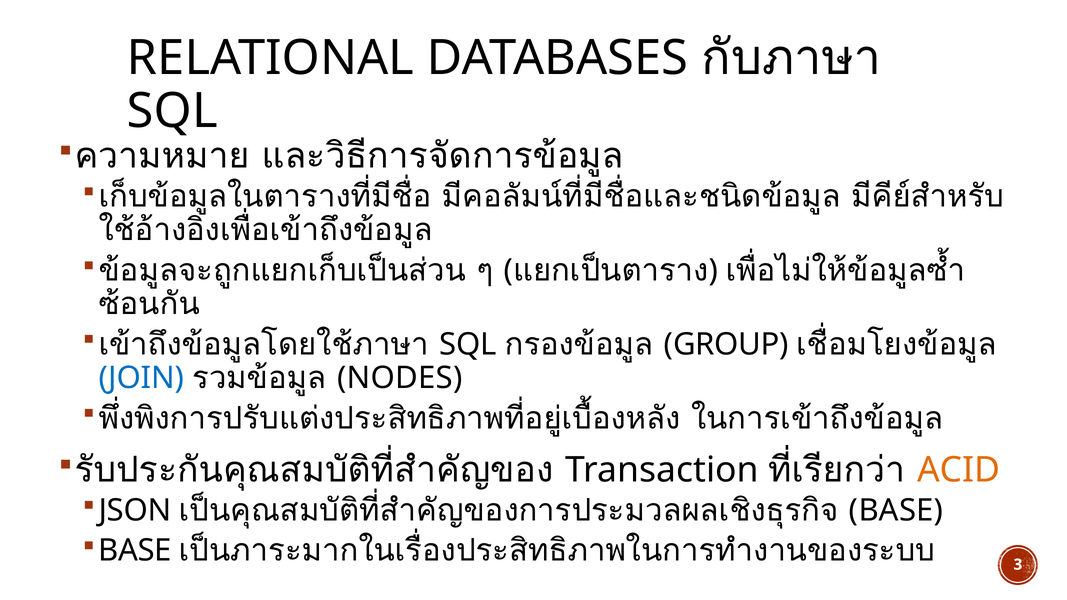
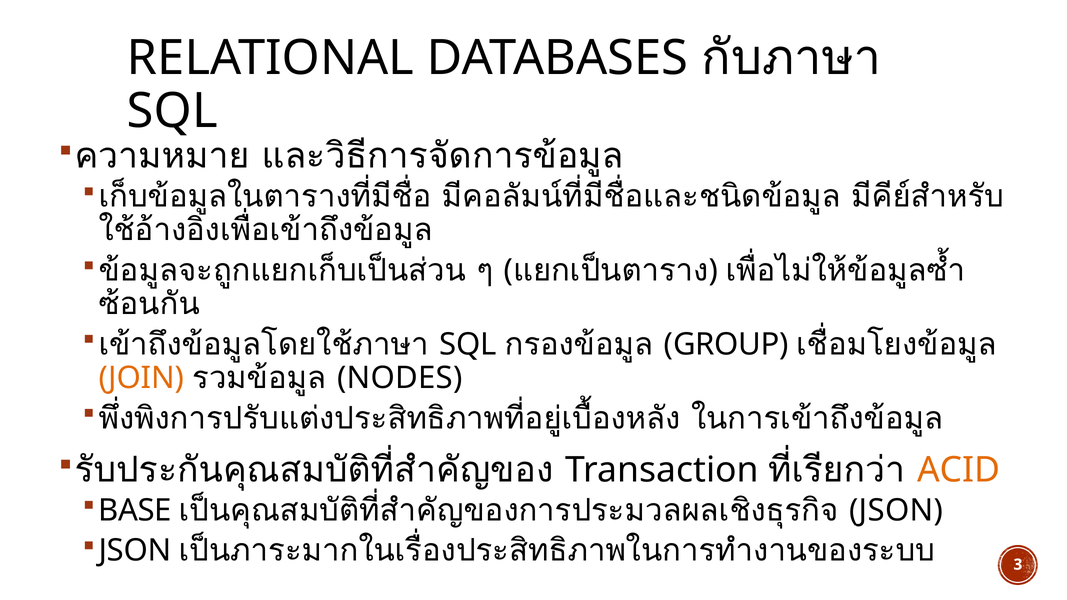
JOIN colour: blue -> orange
JSON: JSON -> BASE
BASE at (896, 510): BASE -> JSON
BASE at (135, 551): BASE -> JSON
